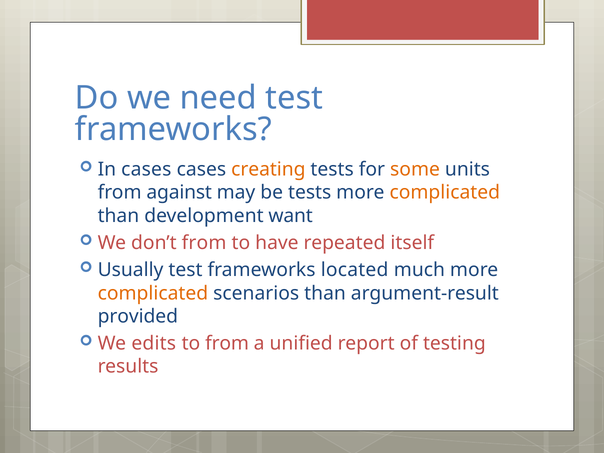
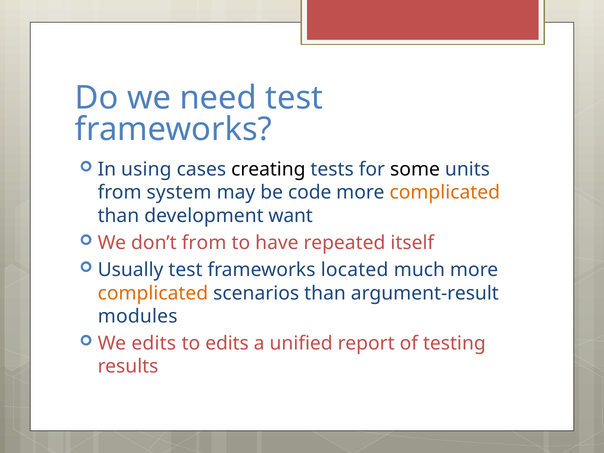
In cases: cases -> using
creating colour: orange -> black
some colour: orange -> black
against: against -> system
be tests: tests -> code
provided: provided -> modules
to from: from -> edits
